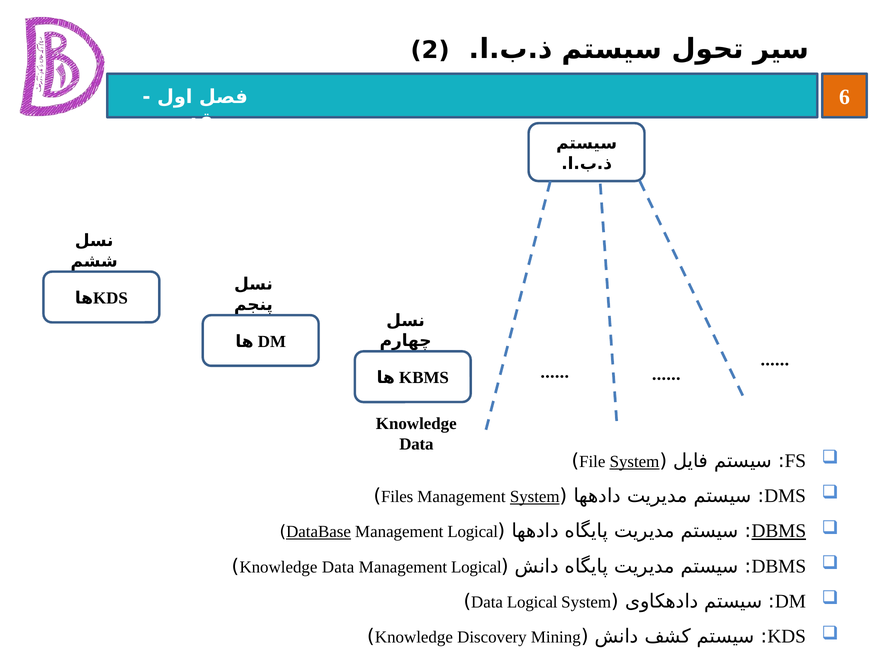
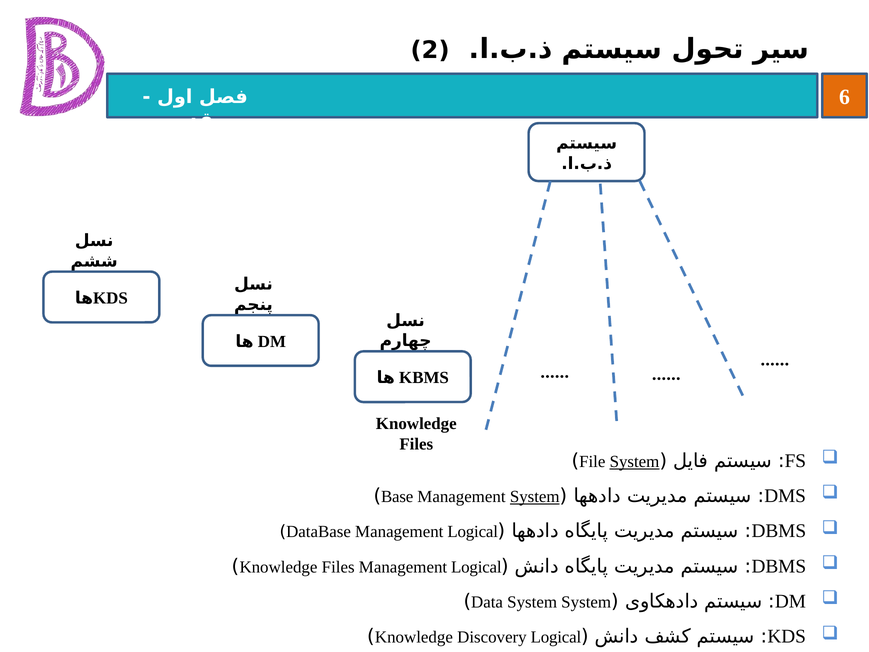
Data at (416, 444): Data -> Files
Files: Files -> Base
DBMS at (779, 531) underline: present -> none
DataBase underline: present -> none
Data at (338, 567): Data -> Files
Data Logical: Logical -> System
Discovery Mining: Mining -> Logical
